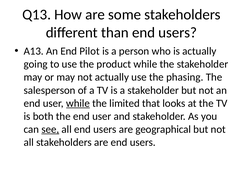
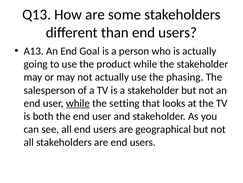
Pilot: Pilot -> Goal
limited: limited -> setting
see underline: present -> none
